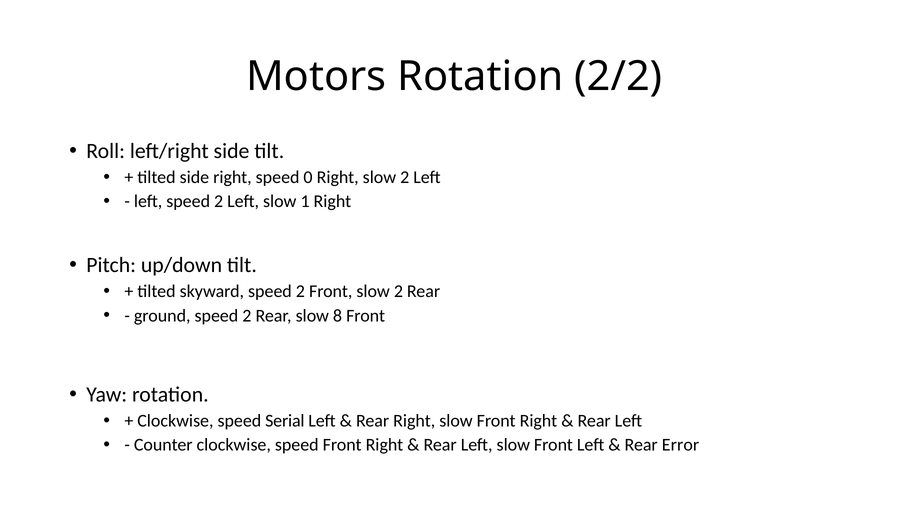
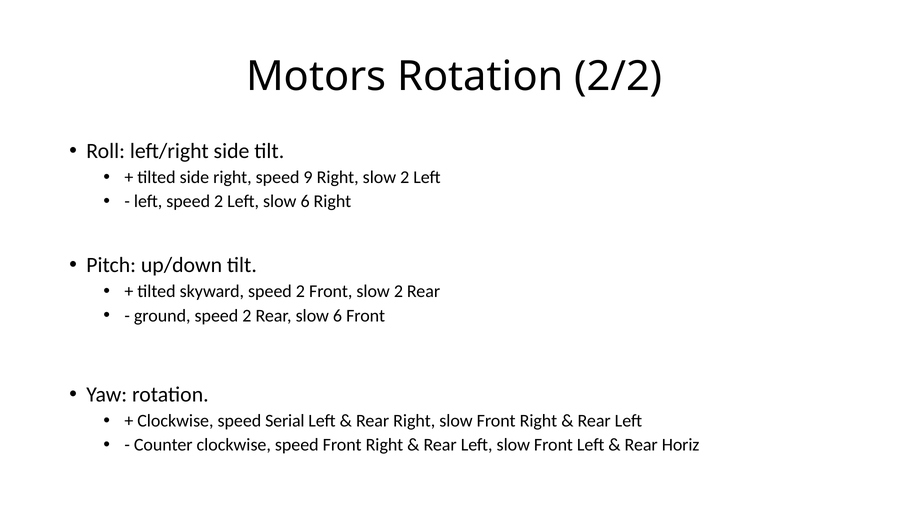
0: 0 -> 9
Left slow 1: 1 -> 6
Rear slow 8: 8 -> 6
Error: Error -> Horiz
